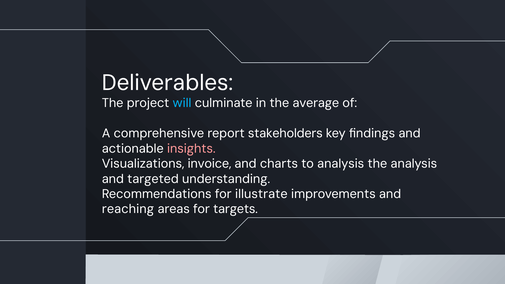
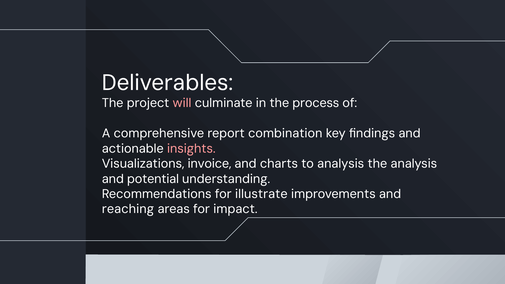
will colour: light blue -> pink
average: average -> process
stakeholders: stakeholders -> combination
targeted: targeted -> potential
targets: targets -> impact
